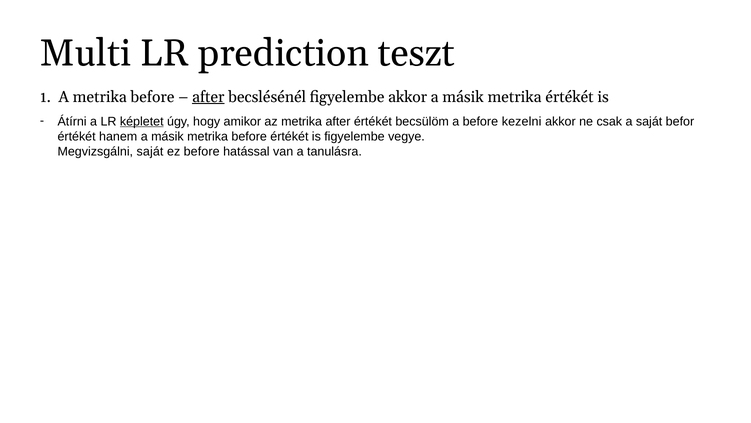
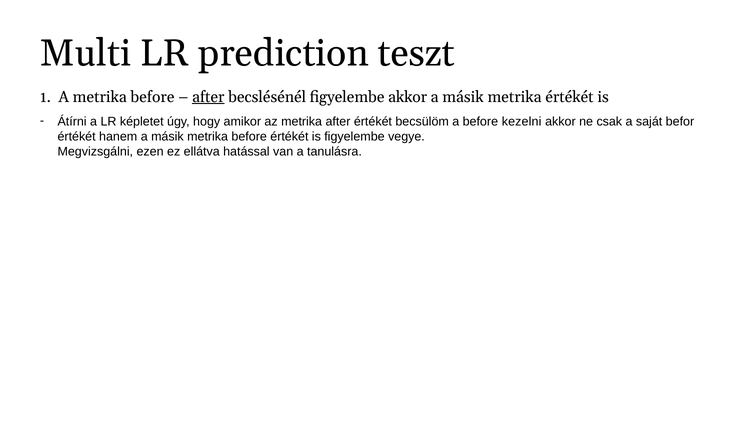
képletet underline: present -> none
Megvizsgálni saját: saját -> ezen
ez before: before -> ellátva
